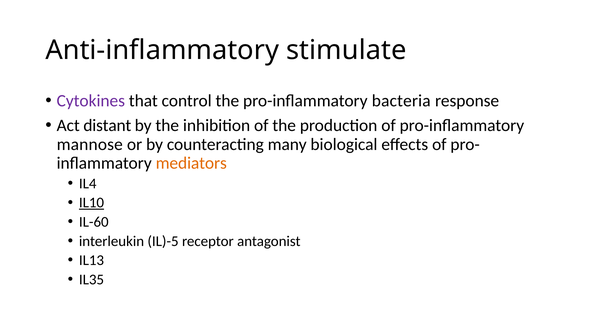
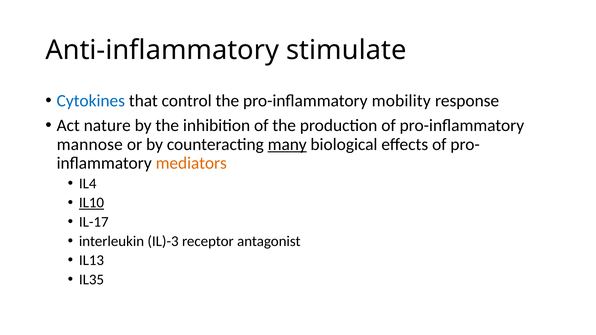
Cytokines colour: purple -> blue
bacteria: bacteria -> mobility
distant: distant -> nature
many underline: none -> present
IL-60: IL-60 -> IL-17
IL)-5: IL)-5 -> IL)-3
